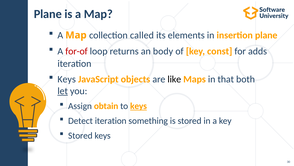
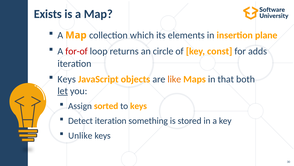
Plane at (48, 14): Plane -> Exists
called: called -> which
body: body -> circle
like colour: black -> orange
obtain: obtain -> sorted
keys at (139, 106) underline: present -> none
Stored at (80, 135): Stored -> Unlike
